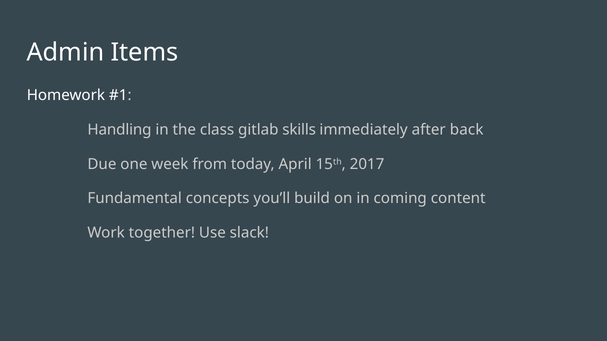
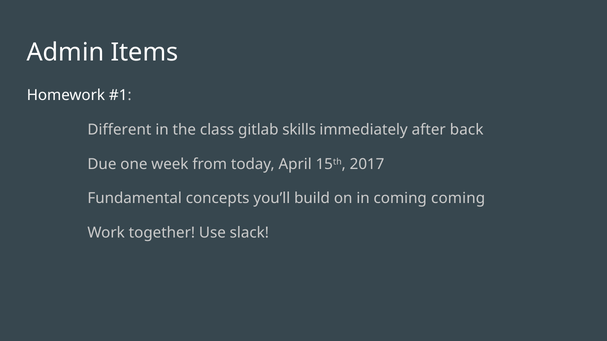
Handling: Handling -> Different
coming content: content -> coming
